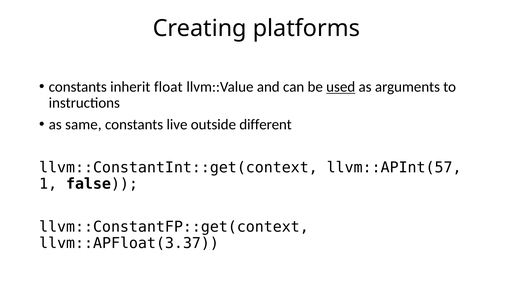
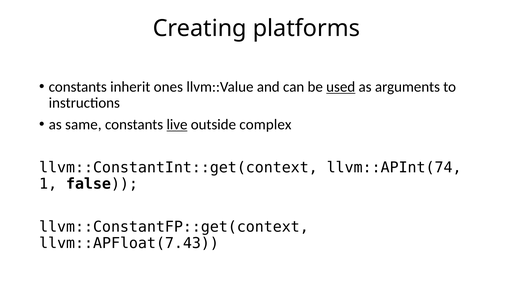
float: float -> ones
live underline: none -> present
different: different -> complex
llvm::APInt(57: llvm::APInt(57 -> llvm::APInt(74
llvm::APFloat(3.37: llvm::APFloat(3.37 -> llvm::APFloat(7.43
